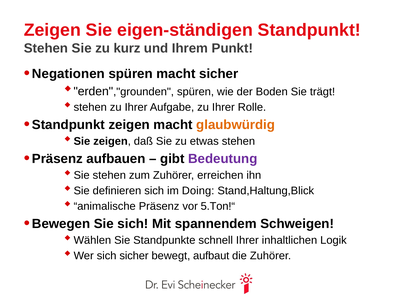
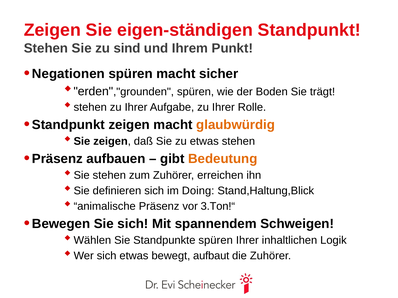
kurz: kurz -> sind
Bedeutung colour: purple -> orange
5.Ton!“: 5.Ton!“ -> 3.Ton!“
Standpunkte schnell: schnell -> spüren
sich sicher: sicher -> etwas
